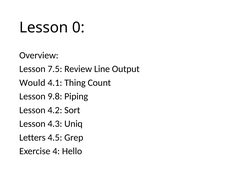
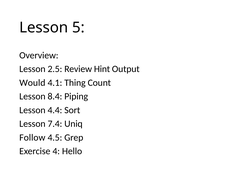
0: 0 -> 5
7.5: 7.5 -> 2.5
Line: Line -> Hint
9.8: 9.8 -> 8.4
4.2: 4.2 -> 4.4
4.3: 4.3 -> 7.4
Letters: Letters -> Follow
